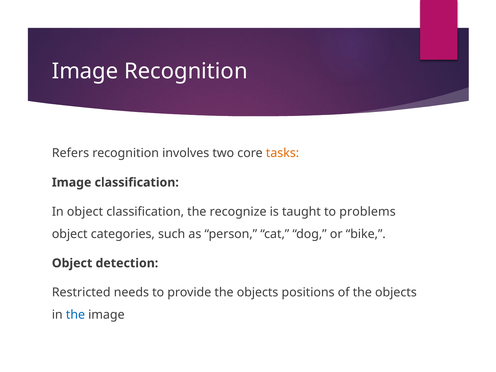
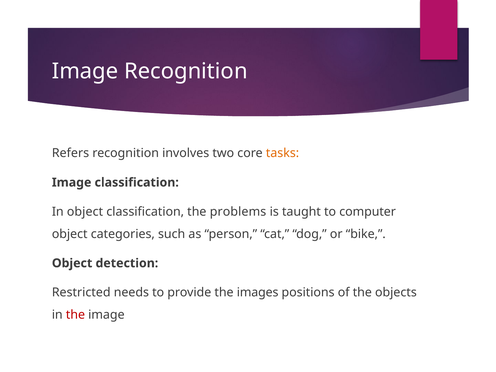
recognize: recognize -> problems
problems: problems -> computer
provide the objects: objects -> images
the at (75, 315) colour: blue -> red
